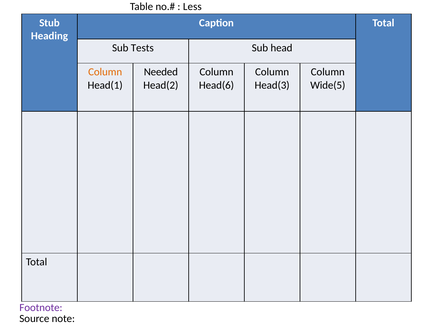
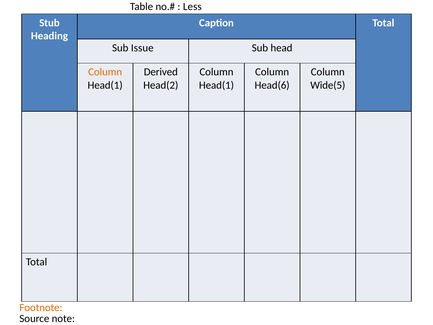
Tests: Tests -> Issue
Needed: Needed -> Derived
Head(6 at (216, 85): Head(6 -> Head(1
Head(3: Head(3 -> Head(6
Footnote colour: purple -> orange
